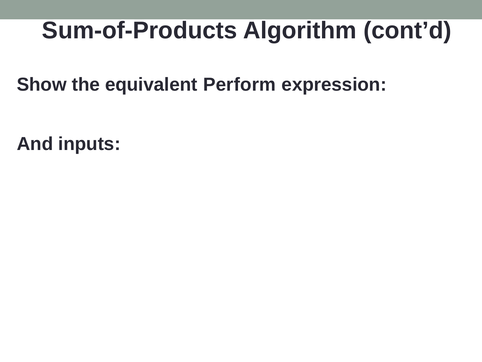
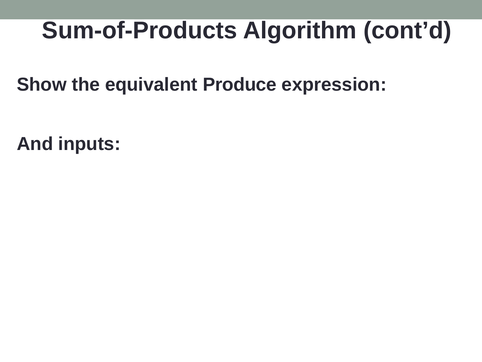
Perform: Perform -> Produce
